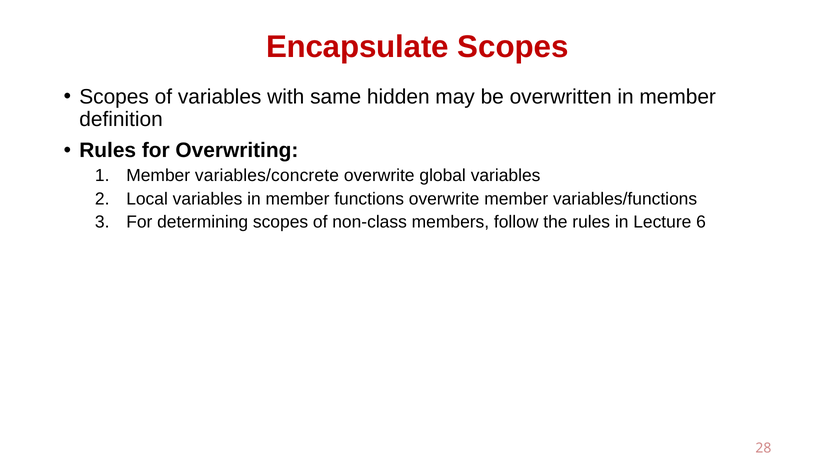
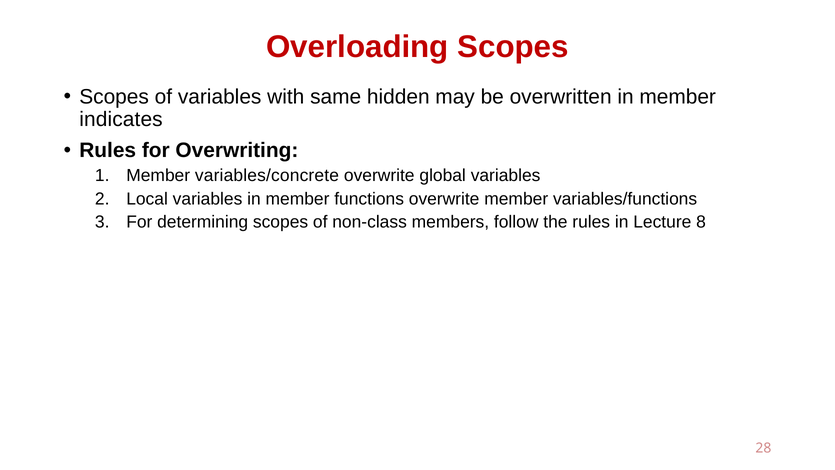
Encapsulate: Encapsulate -> Overloading
definition: definition -> indicates
6: 6 -> 8
